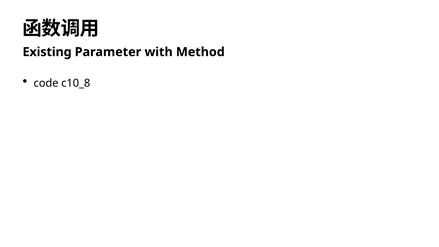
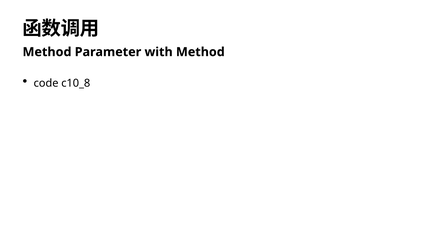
Existing at (47, 52): Existing -> Method
